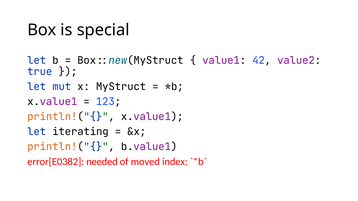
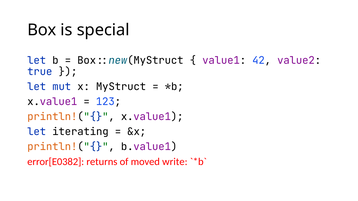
needed: needed -> returns
index: index -> write
